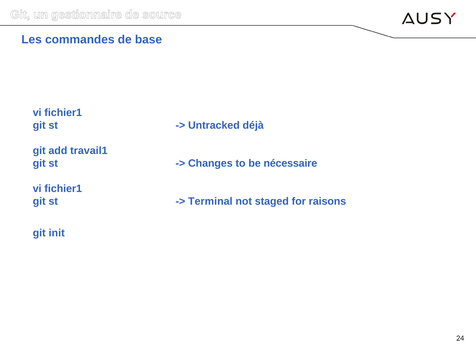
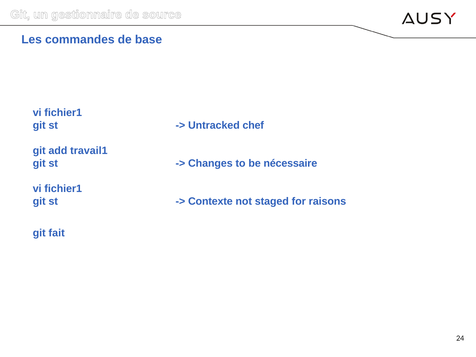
déjà: déjà -> chef
Terminal: Terminal -> Contexte
init: init -> fait
